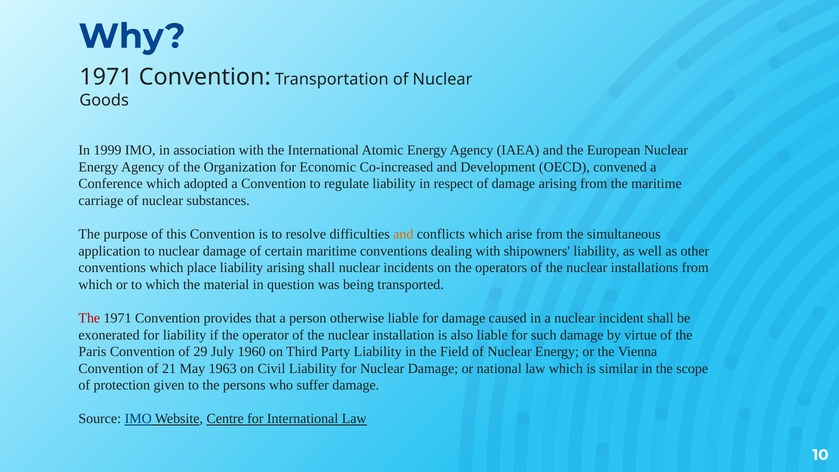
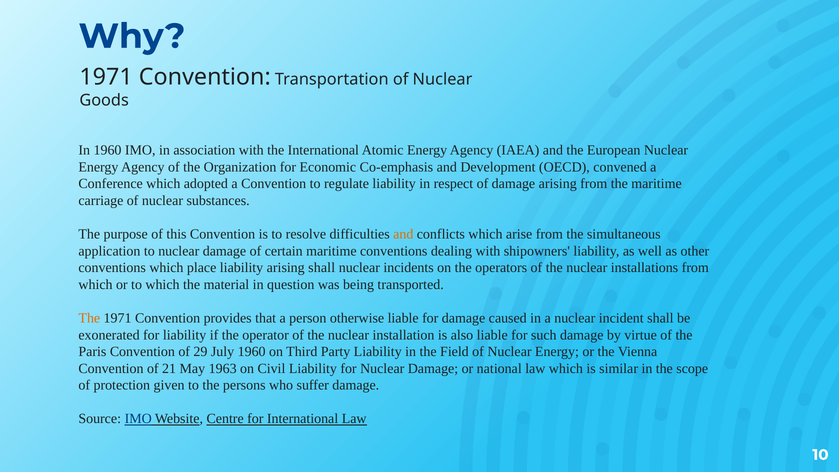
In 1999: 1999 -> 1960
Co‑increased: Co‑increased -> Co‑emphasis
The at (89, 318) colour: red -> orange
